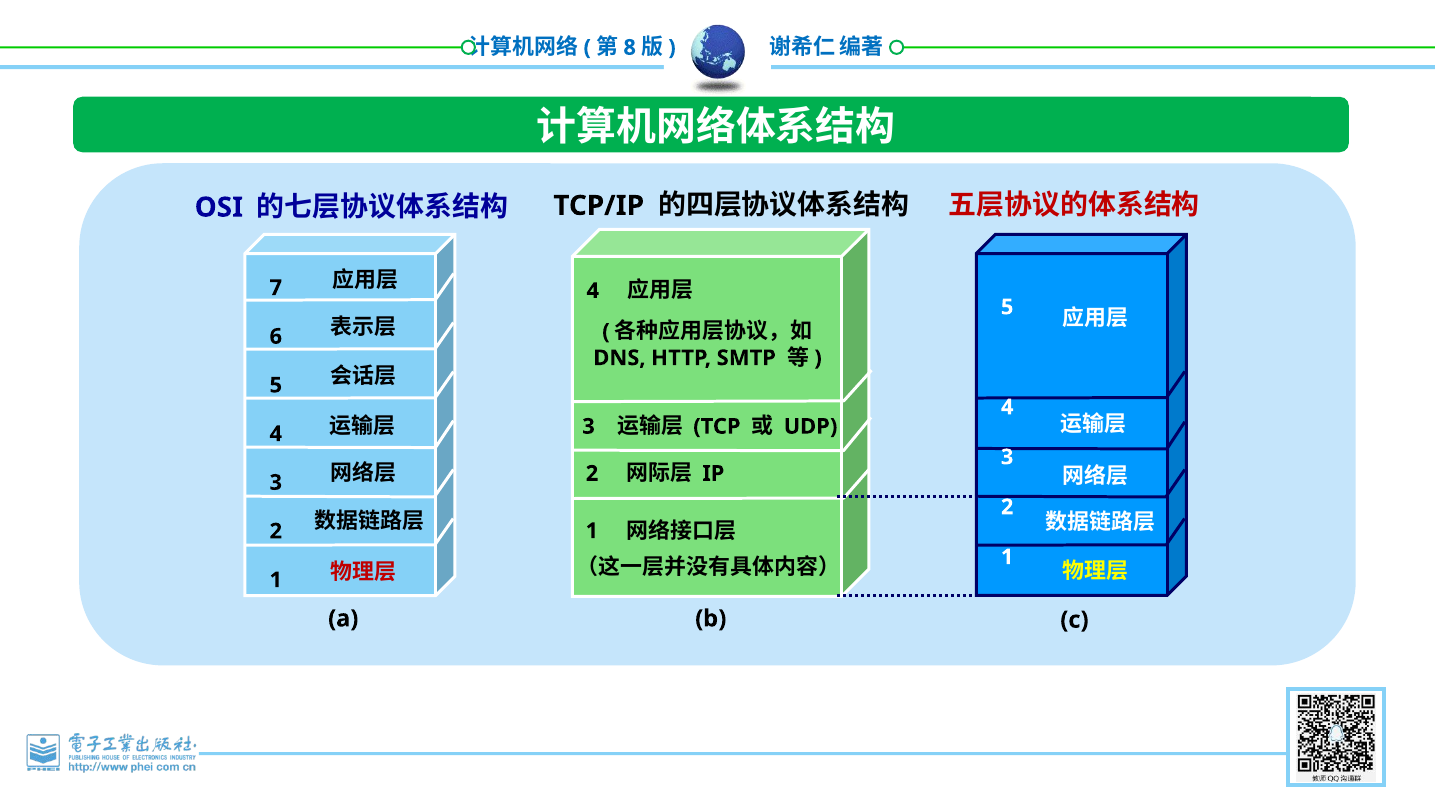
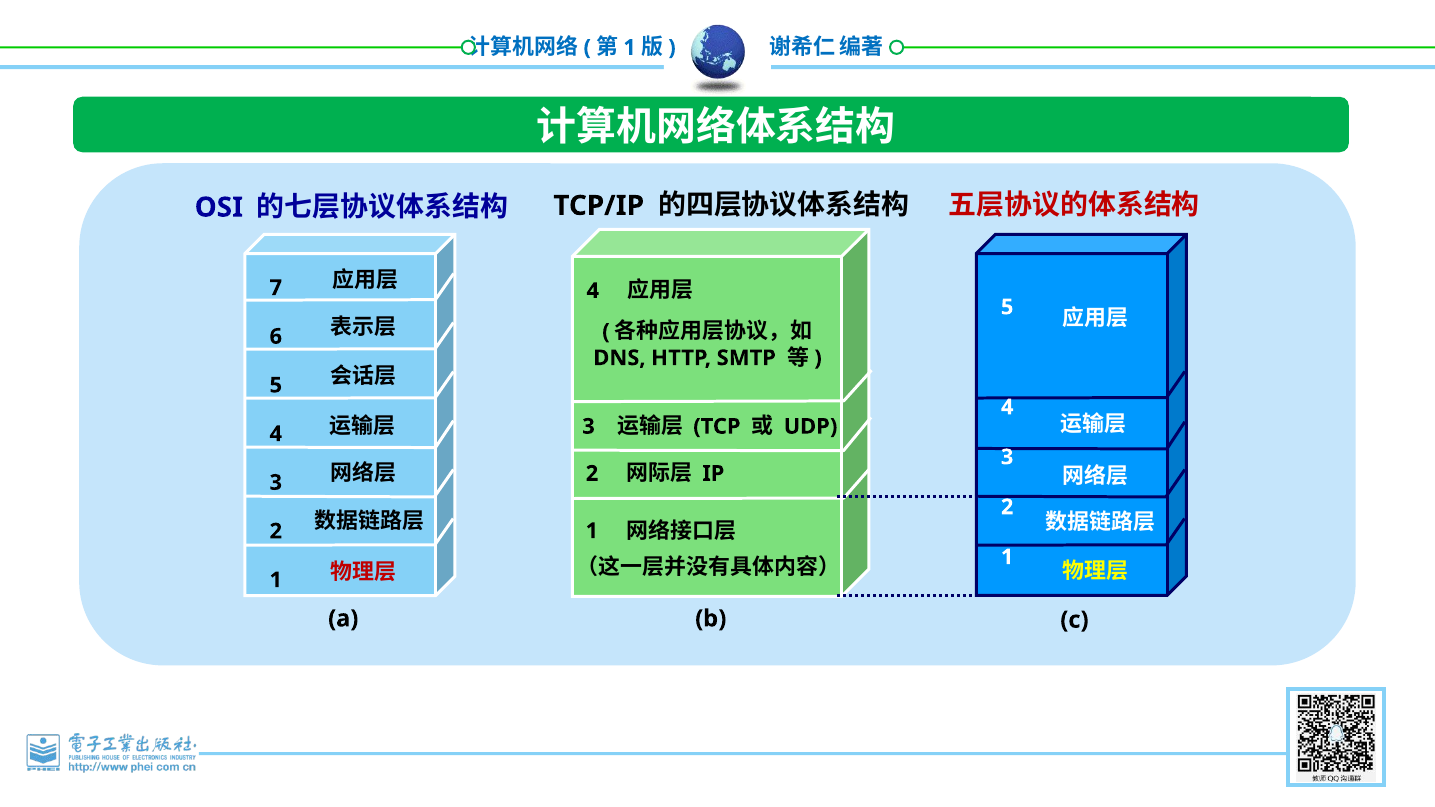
8 at (630, 48): 8 -> 1
